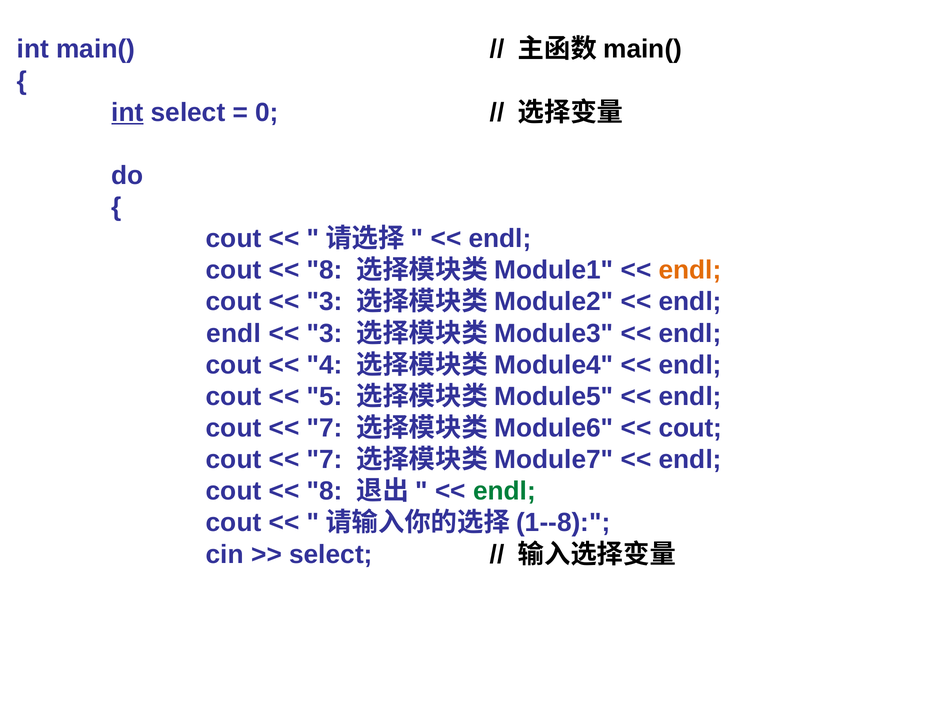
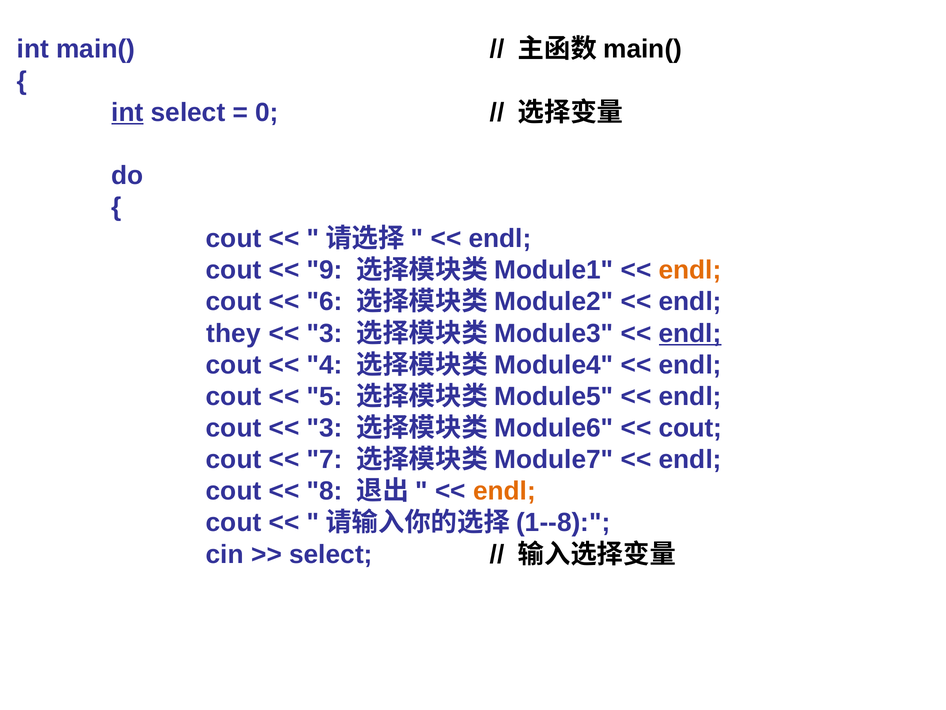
8 at (325, 270): 8 -> 9
3 at (325, 302): 3 -> 6
endl at (234, 333): endl -> they
endl at (690, 333) underline: none -> present
7 at (325, 428): 7 -> 3
endl at (505, 491) colour: green -> orange
